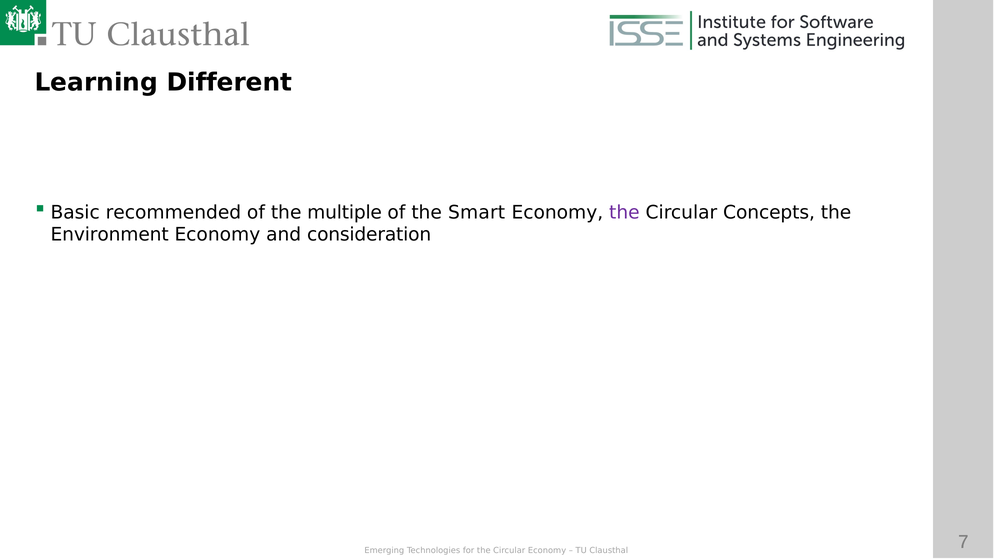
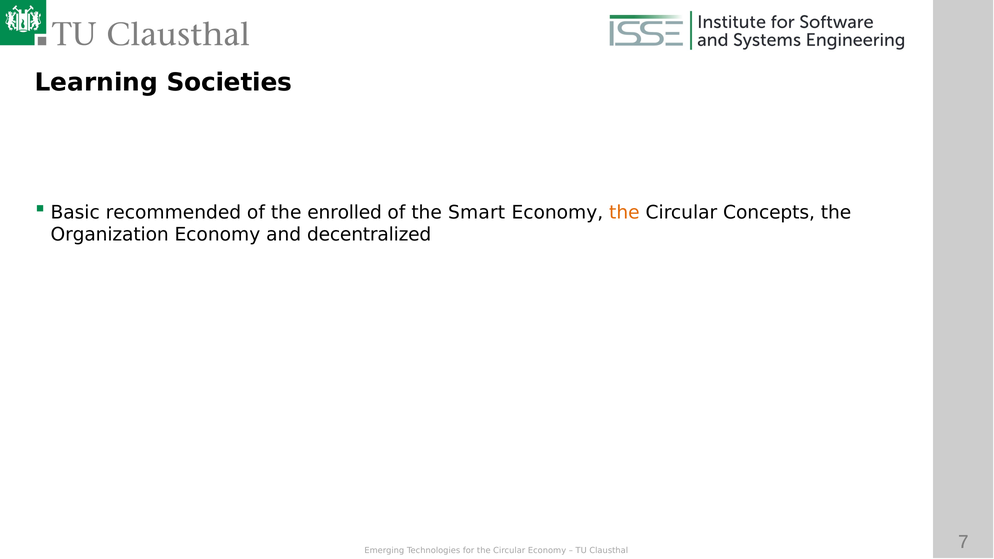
Different: Different -> Societies
multiple: multiple -> enrolled
the at (624, 213) colour: purple -> orange
Environment: Environment -> Organization
consideration: consideration -> decentralized
